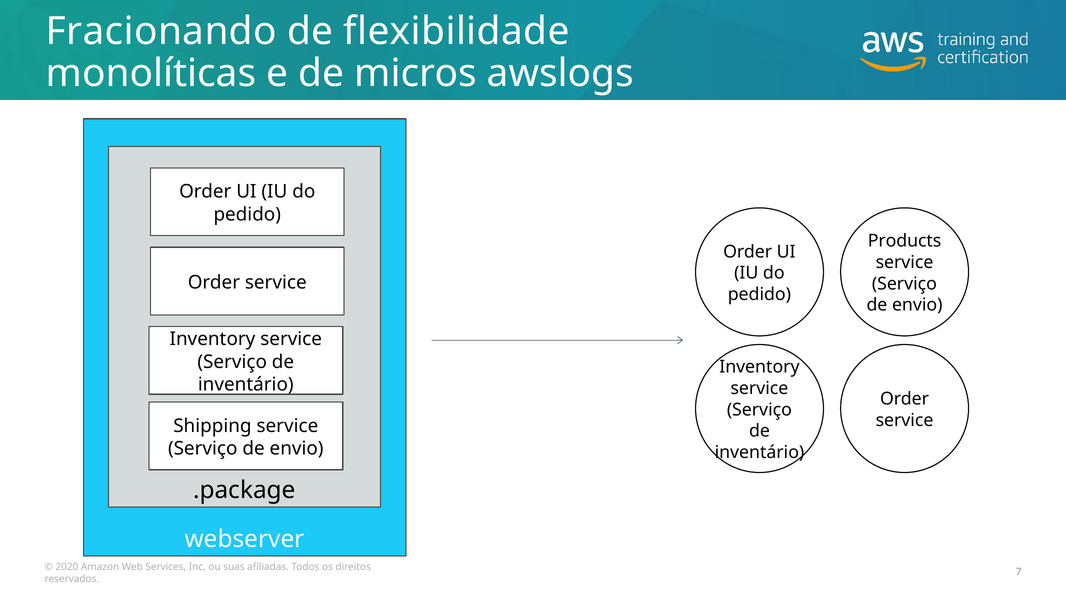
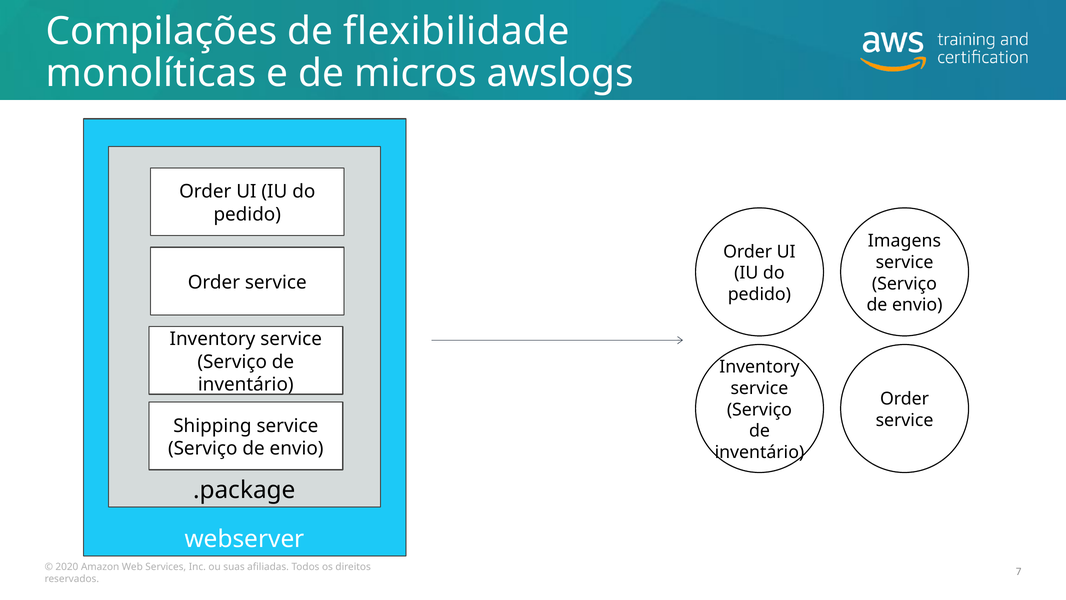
Fracionando: Fracionando -> Compilações
Products: Products -> Imagens
